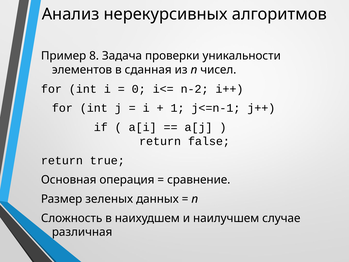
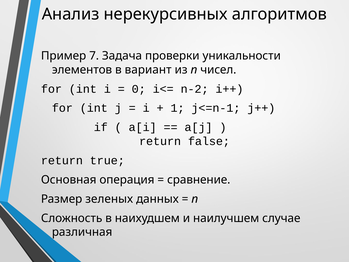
8: 8 -> 7
сданная: сданная -> вариант
